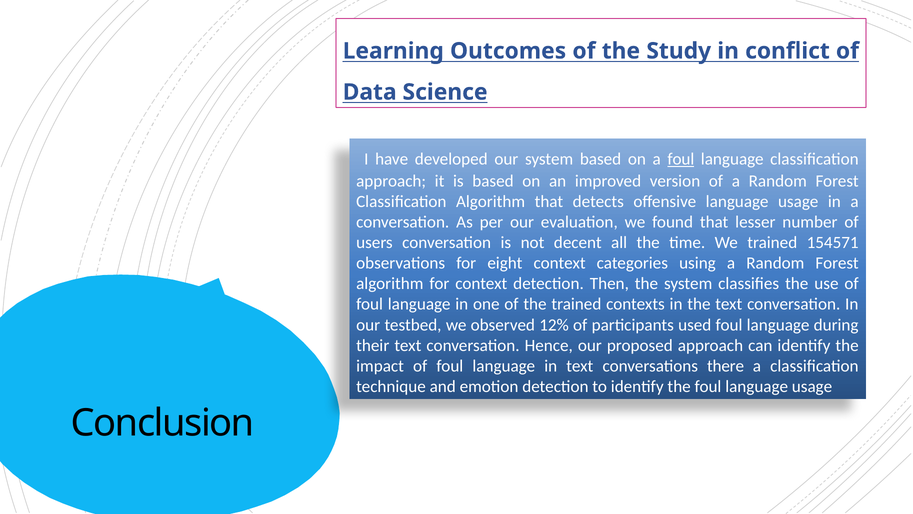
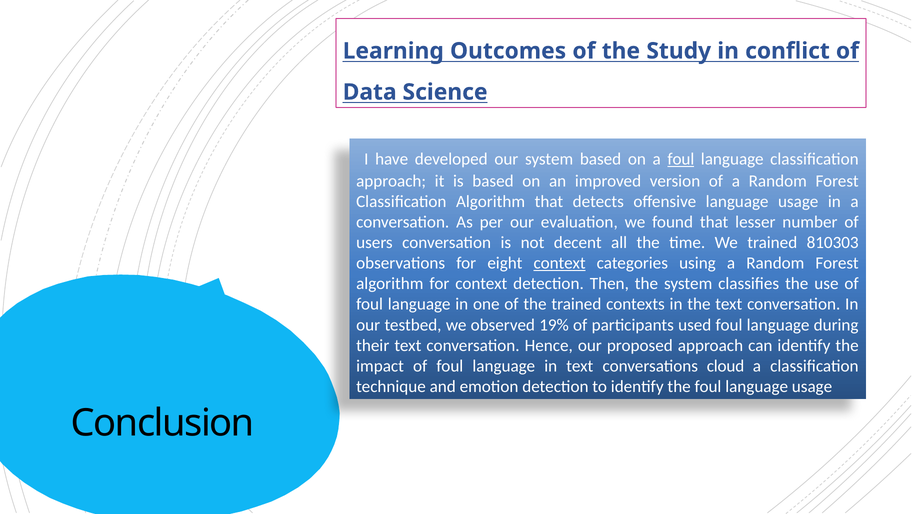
154571: 154571 -> 810303
context at (560, 263) underline: none -> present
12%: 12% -> 19%
there: there -> cloud
